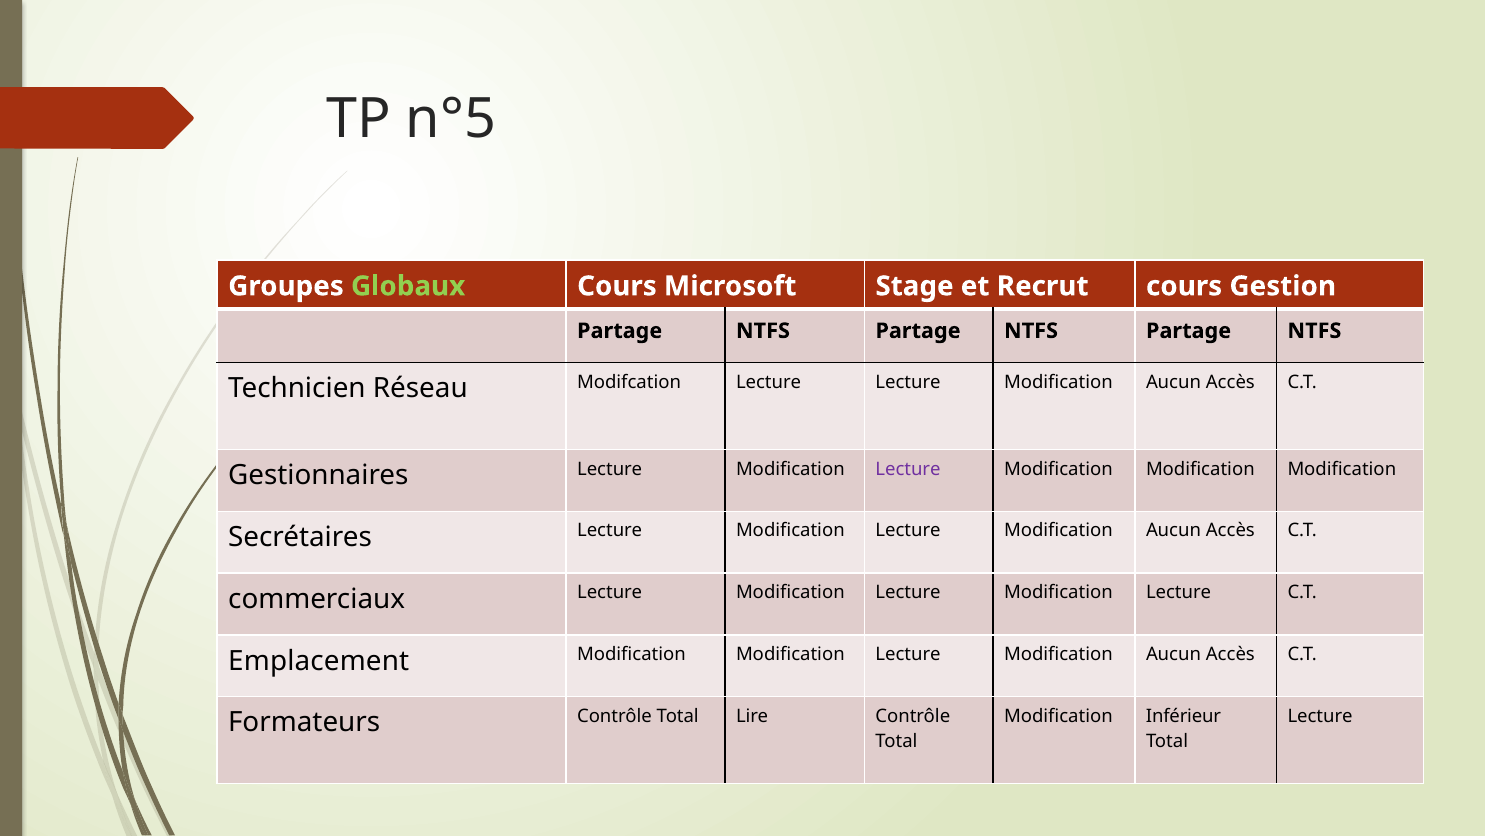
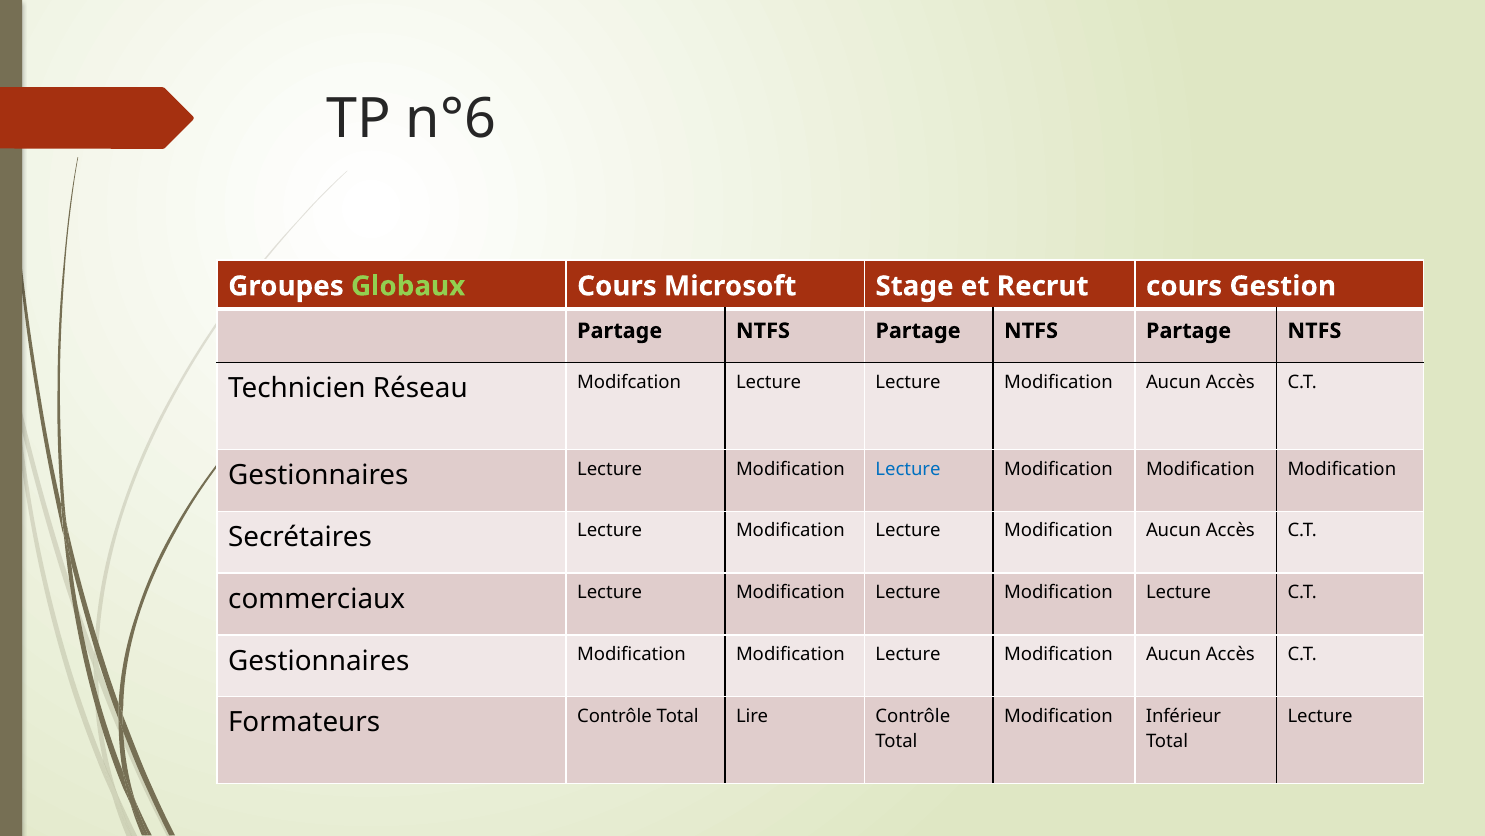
n°5: n°5 -> n°6
Lecture at (908, 469) colour: purple -> blue
Emplacement at (319, 660): Emplacement -> Gestionnaires
